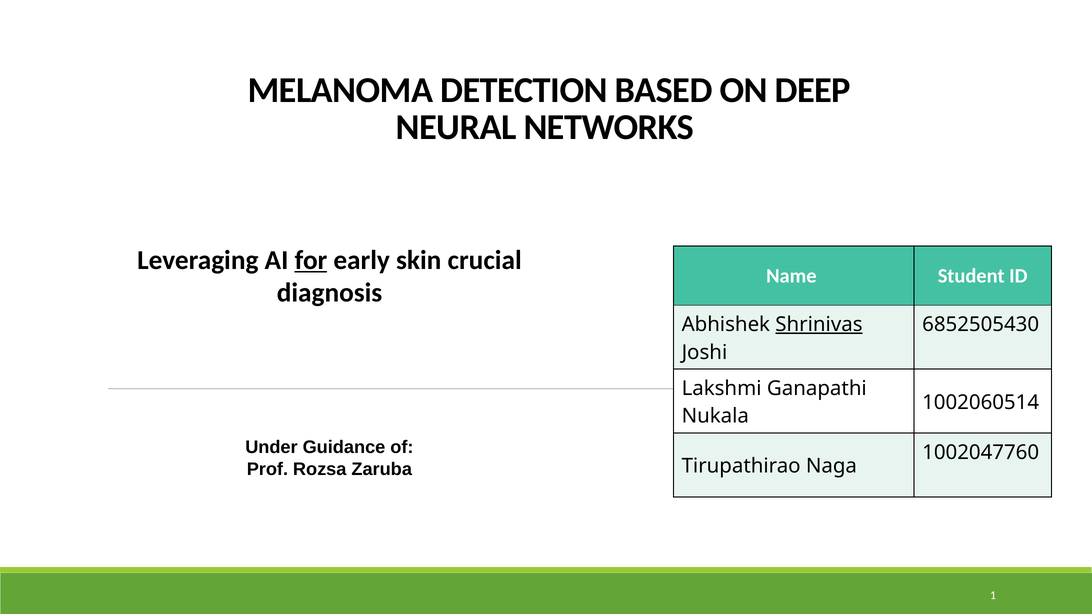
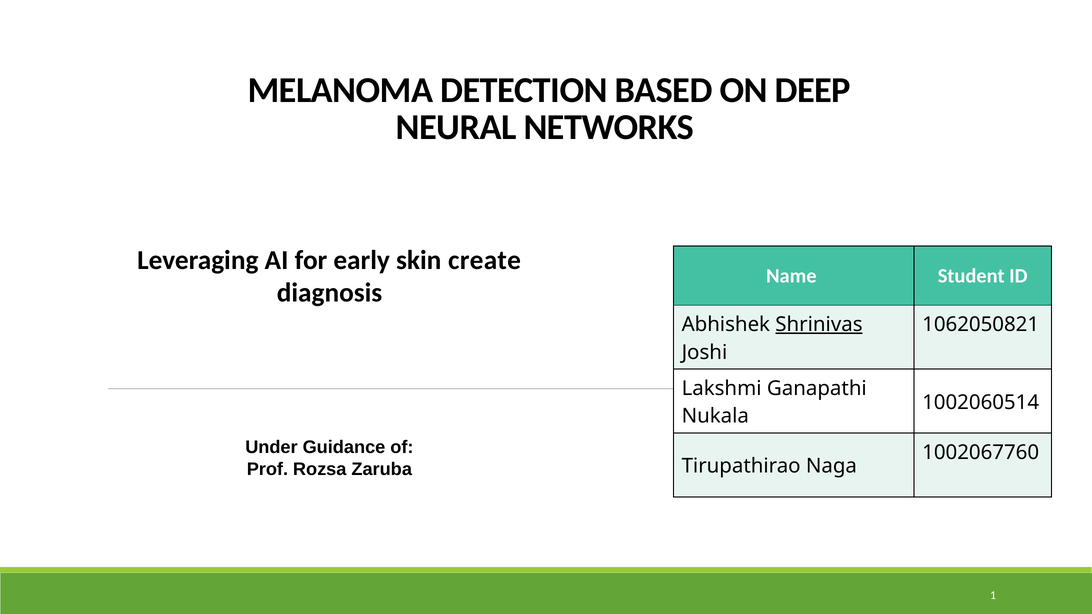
for underline: present -> none
crucial: crucial -> create
6852505430: 6852505430 -> 1062050821
1002047760: 1002047760 -> 1002067760
